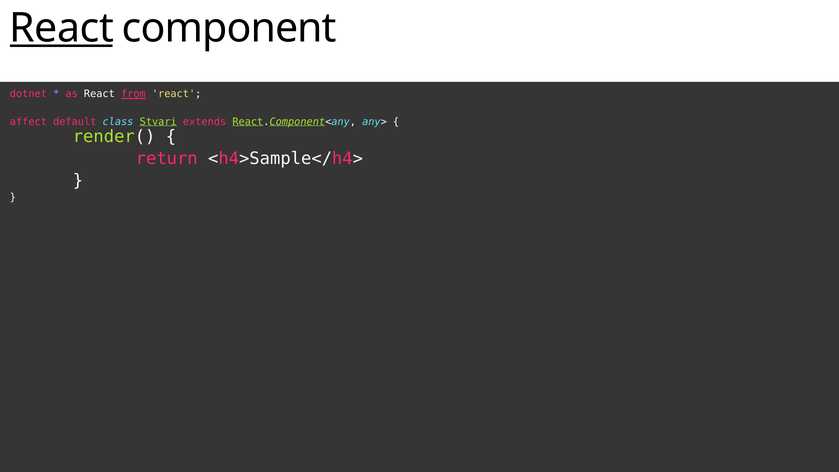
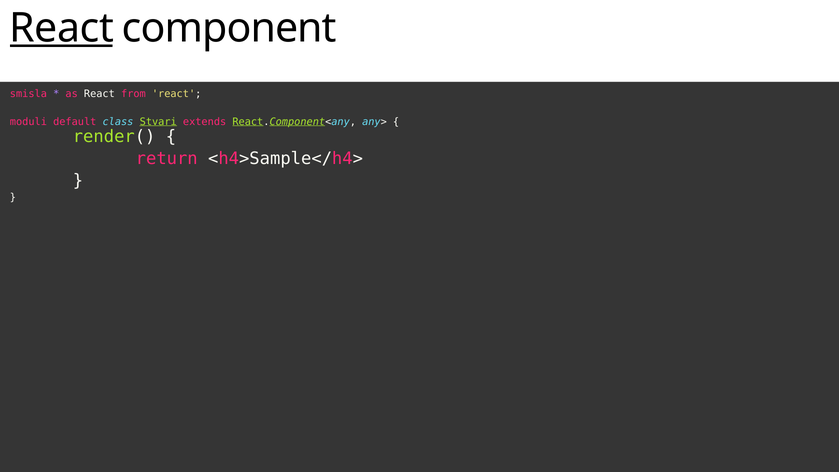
dotnet: dotnet -> smisla
from underline: present -> none
affect: affect -> moduli
